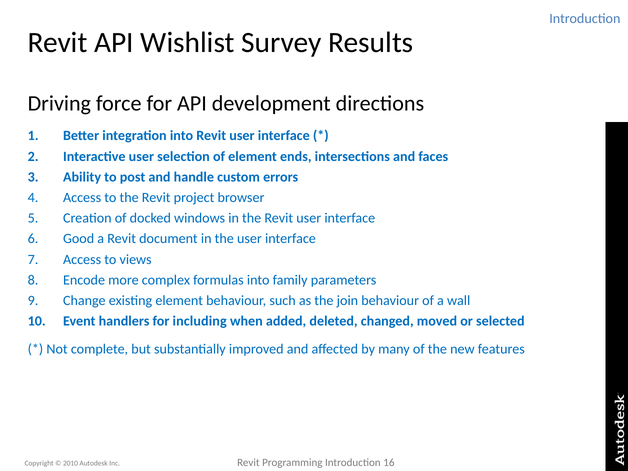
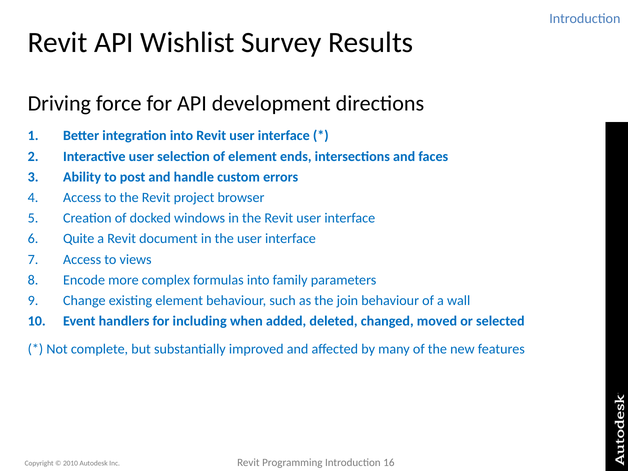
Good: Good -> Quite
